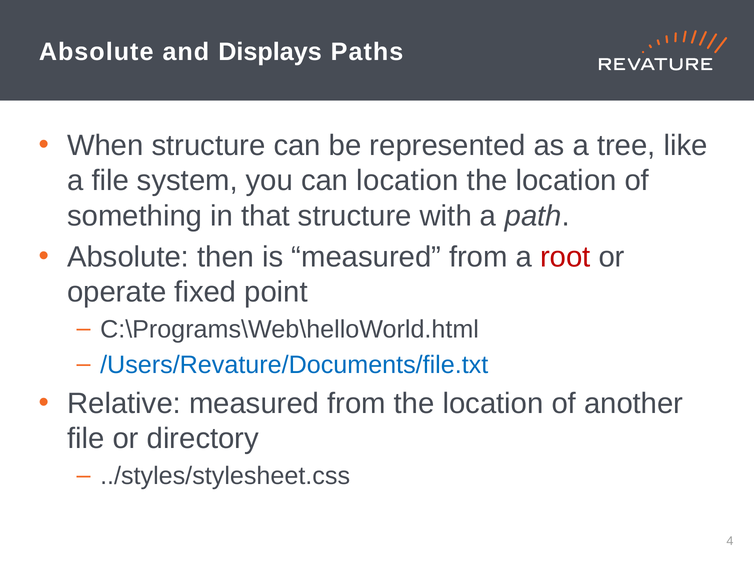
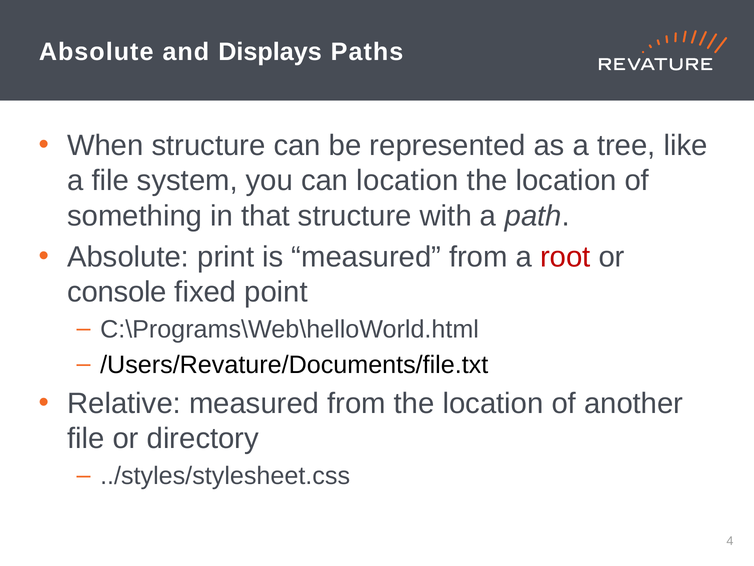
then: then -> print
operate: operate -> console
/Users/Revature/Documents/file.txt colour: blue -> black
